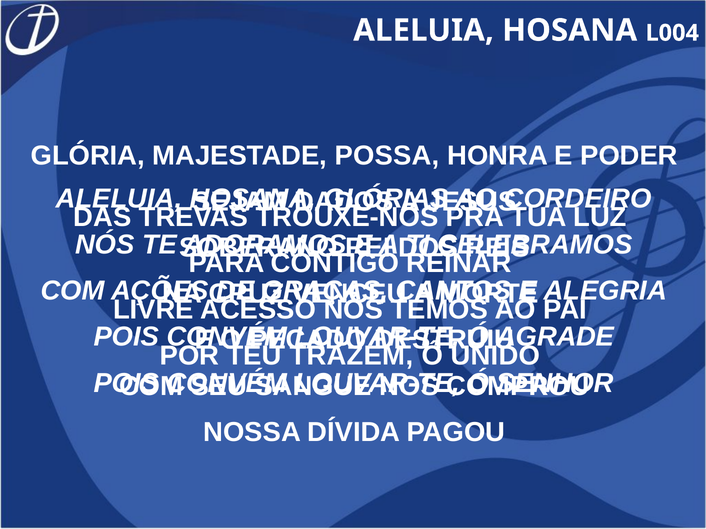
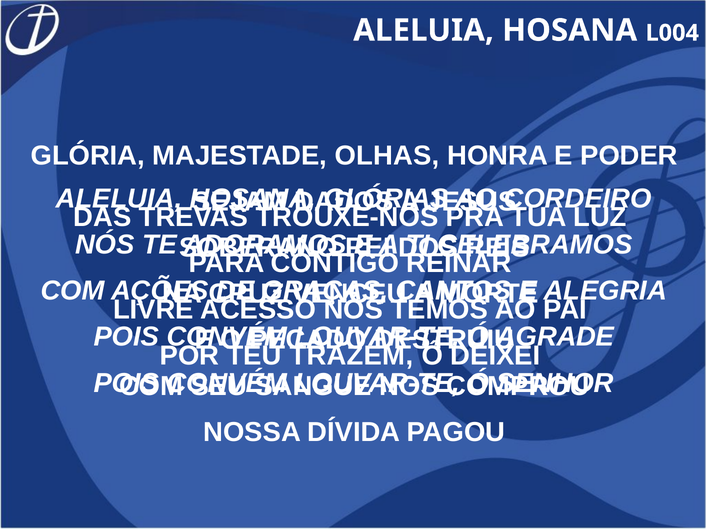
POSSA: POSSA -> OLHAS
UNIDO: UNIDO -> DEIXEI
